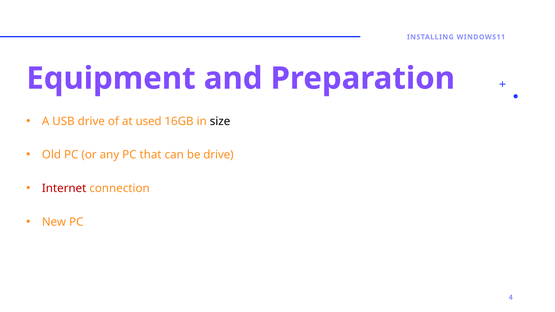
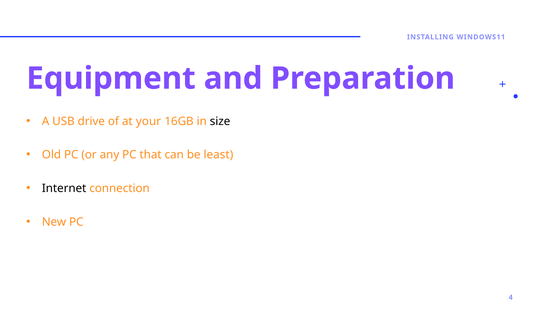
used: used -> your
be drive: drive -> least
Internet colour: red -> black
